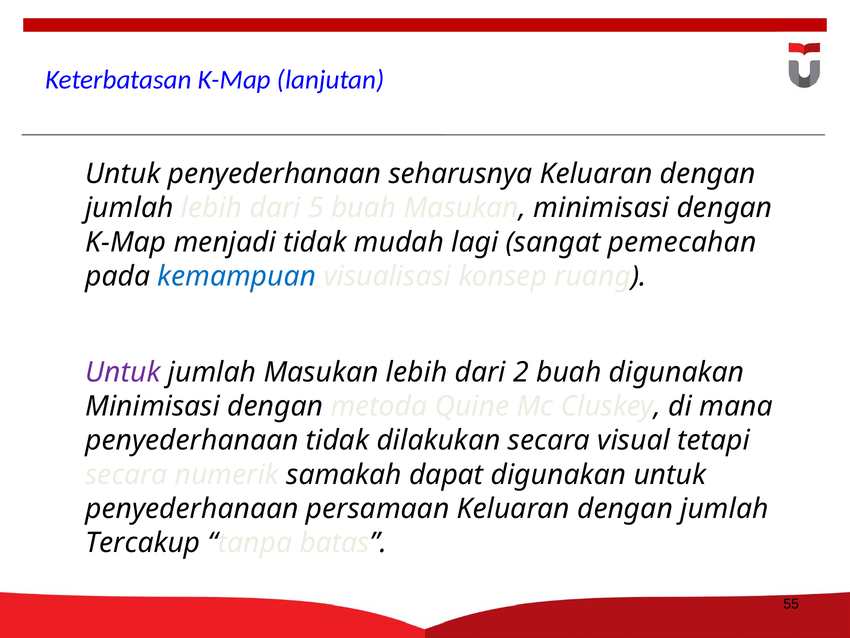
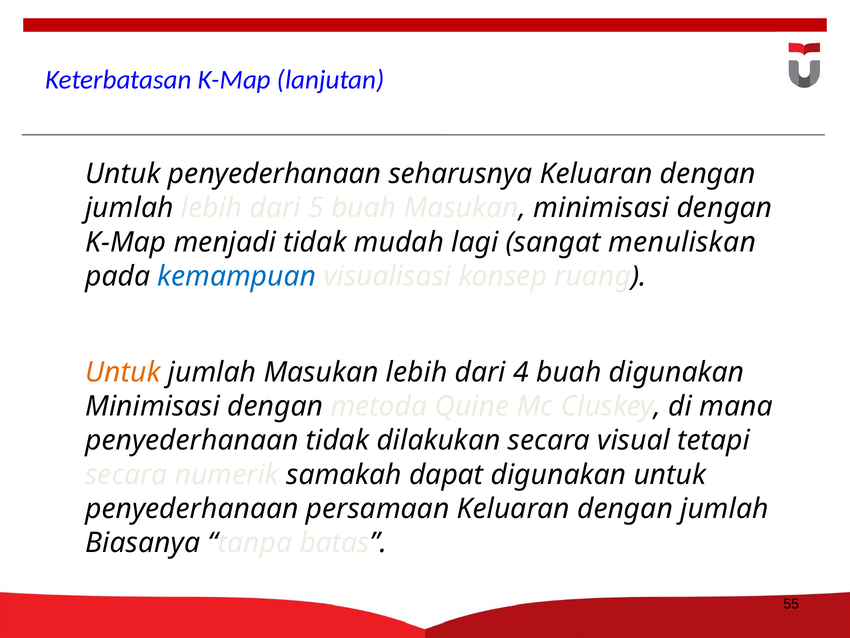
pemecahan: pemecahan -> menuliskan
Untuk at (123, 372) colour: purple -> orange
2: 2 -> 4
Tercakup: Tercakup -> Biasanya
